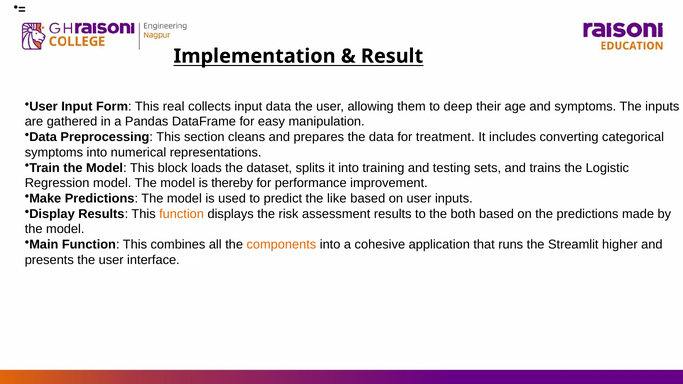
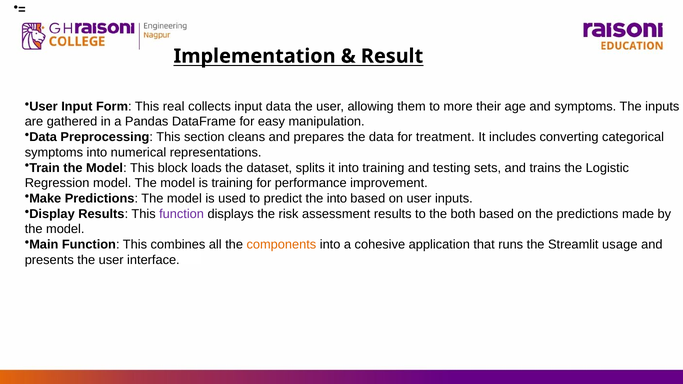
deep: deep -> more
is thereby: thereby -> training
the like: like -> into
function at (182, 214) colour: orange -> purple
higher: higher -> usage
